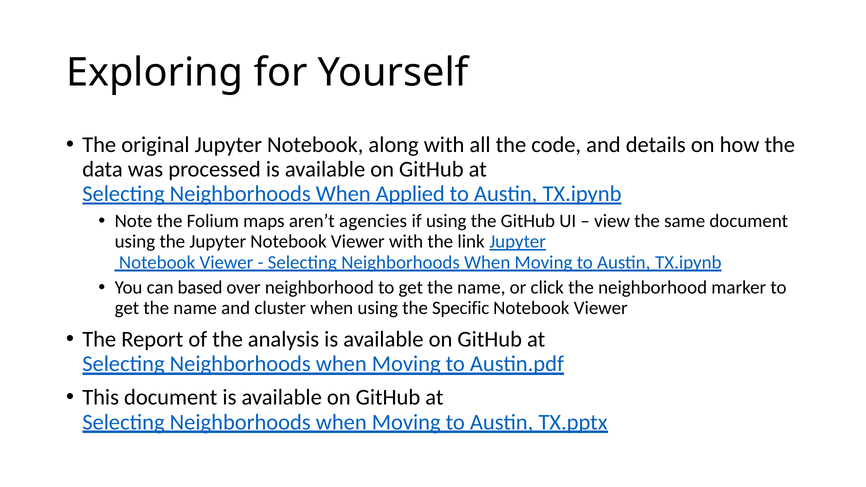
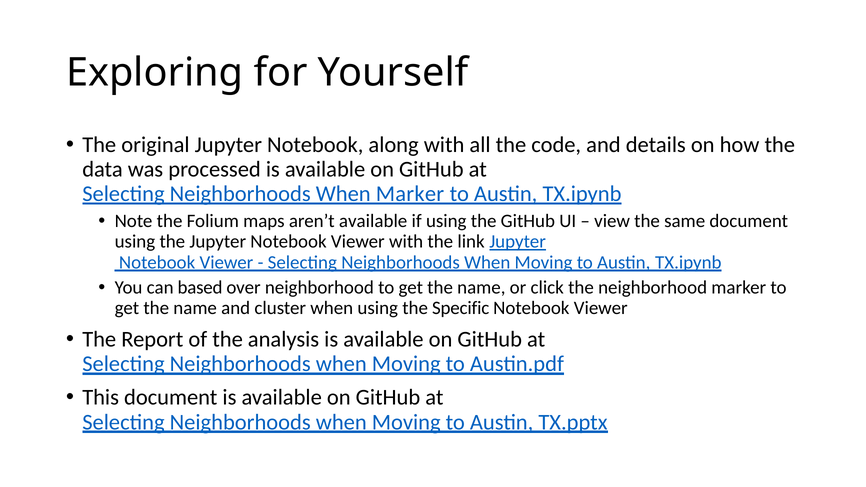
When Applied: Applied -> Marker
aren’t agencies: agencies -> available
